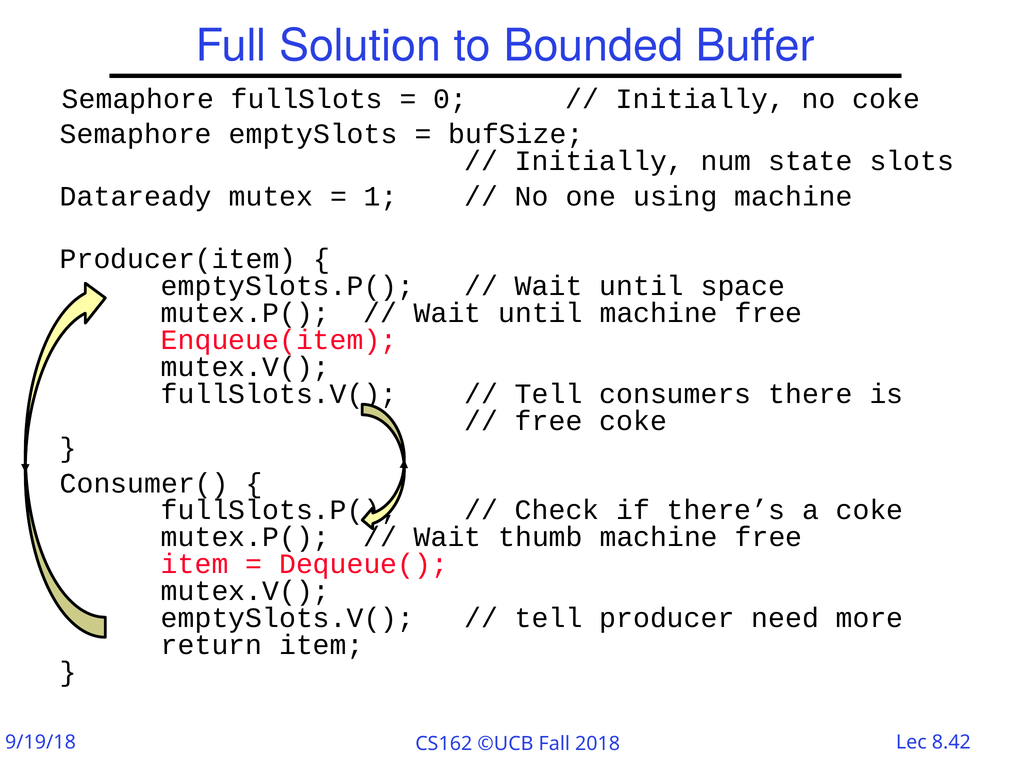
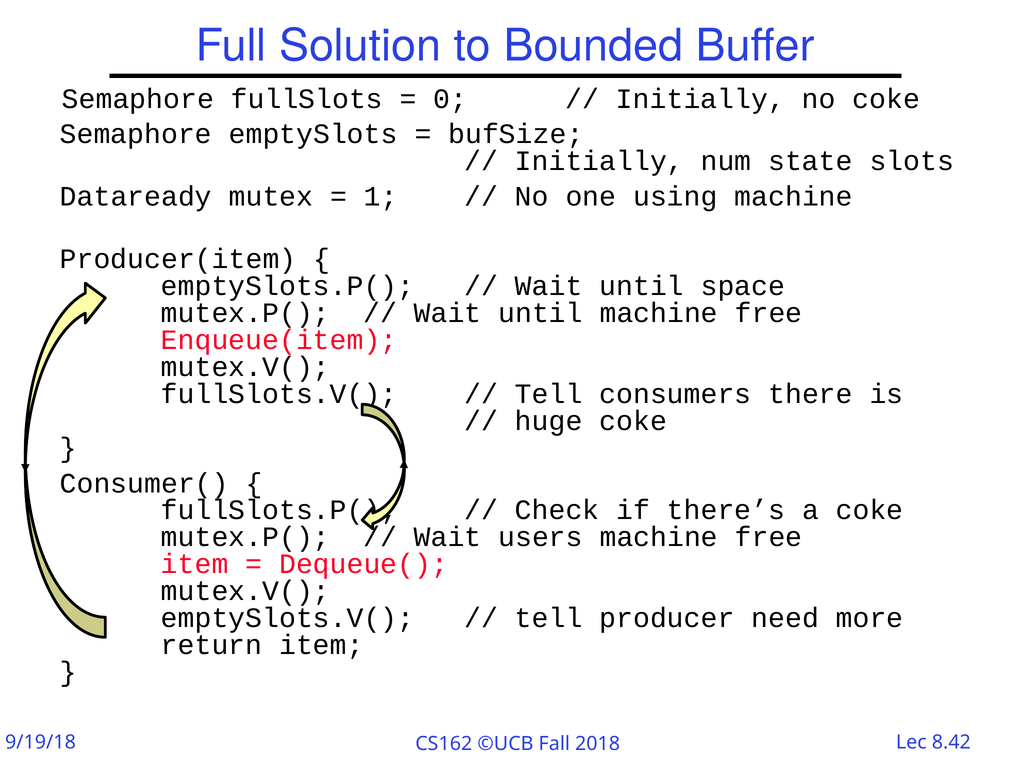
free at (549, 421): free -> huge
thumb: thumb -> users
